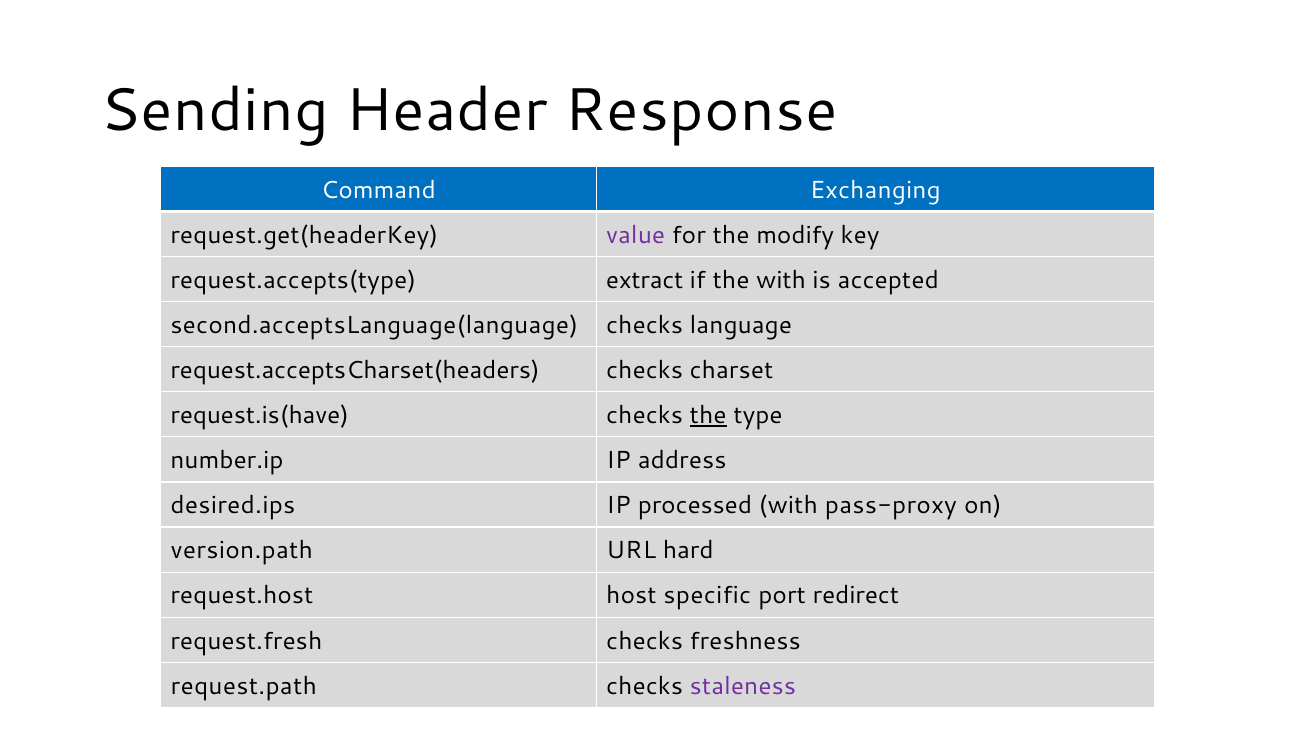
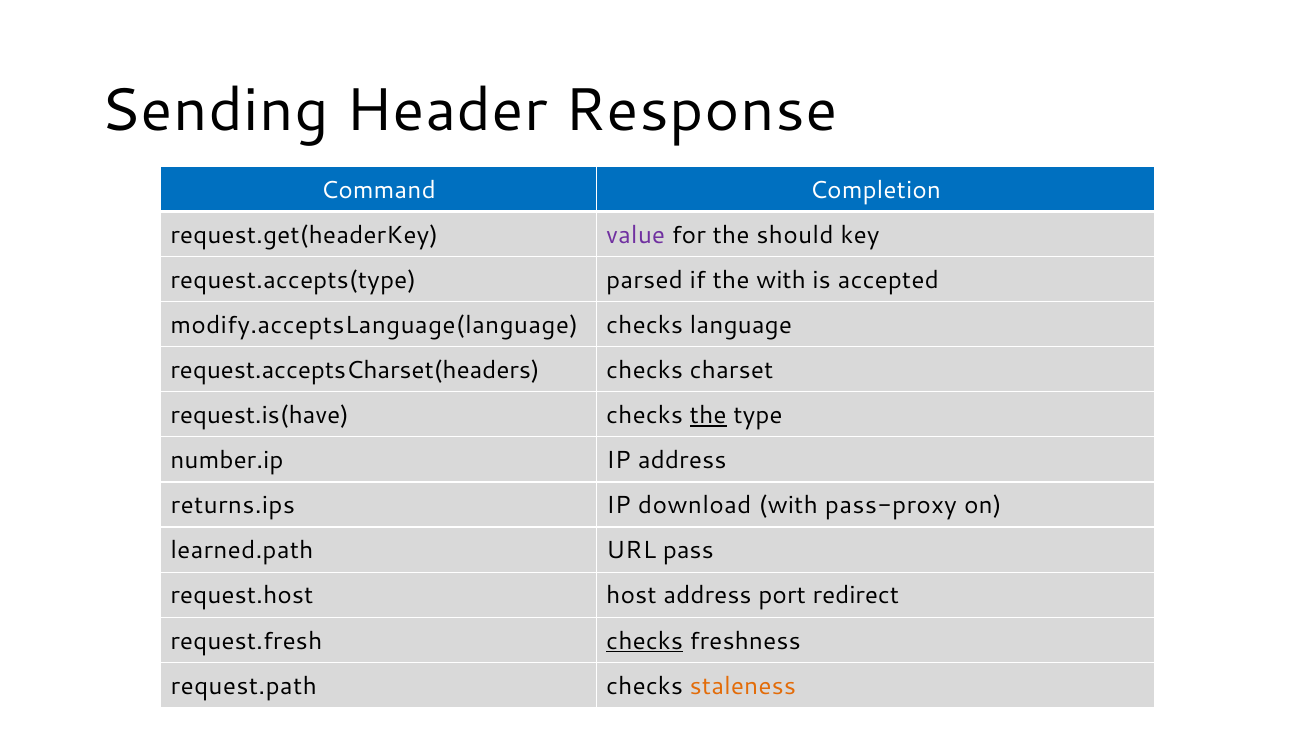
Exchanging: Exchanging -> Completion
modify: modify -> should
extract: extract -> parsed
second.acceptsLanguage(language: second.acceptsLanguage(language -> modify.acceptsLanguage(language
desired.ips: desired.ips -> returns.ips
processed: processed -> download
version.path: version.path -> learned.path
hard: hard -> pass
host specific: specific -> address
checks at (645, 642) underline: none -> present
staleness colour: purple -> orange
